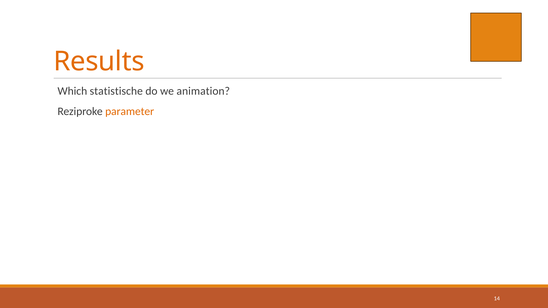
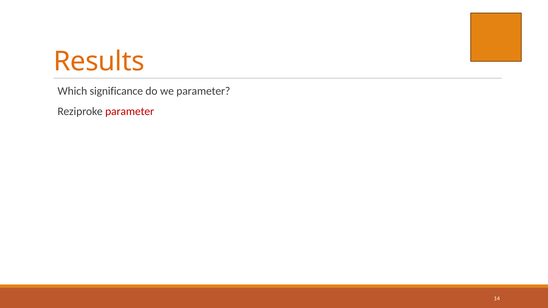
statistische: statistische -> significance
we animation: animation -> parameter
parameter at (130, 111) colour: orange -> red
